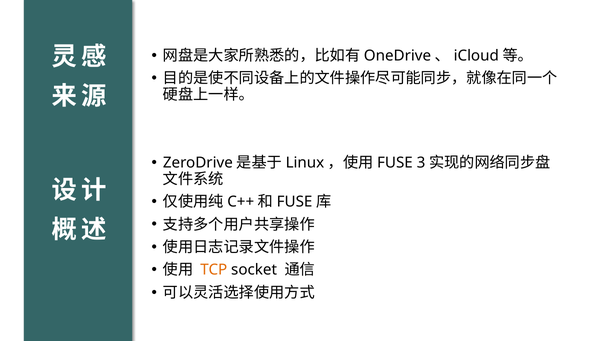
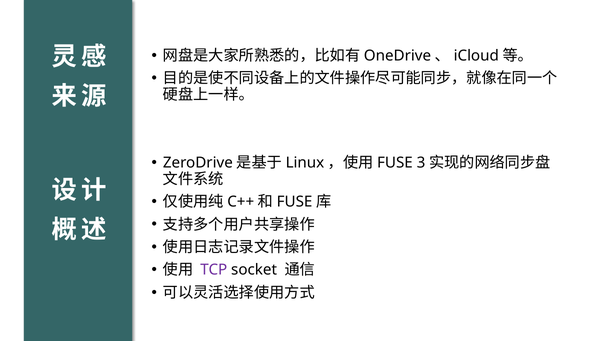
TCP colour: orange -> purple
